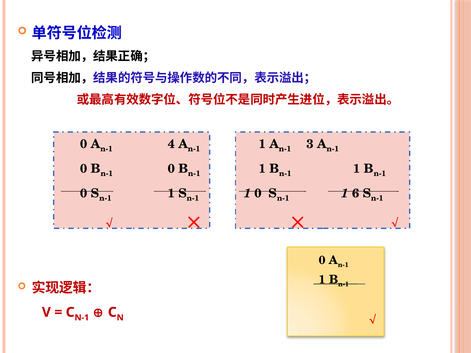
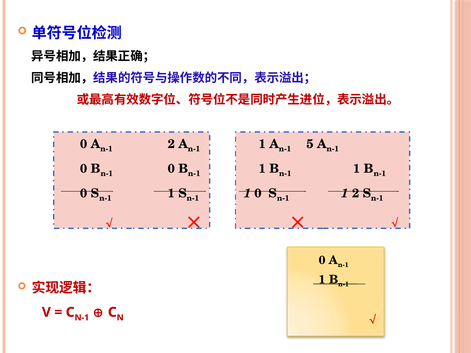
4 at (171, 144): 4 -> 2
3: 3 -> 5
1 6: 6 -> 2
